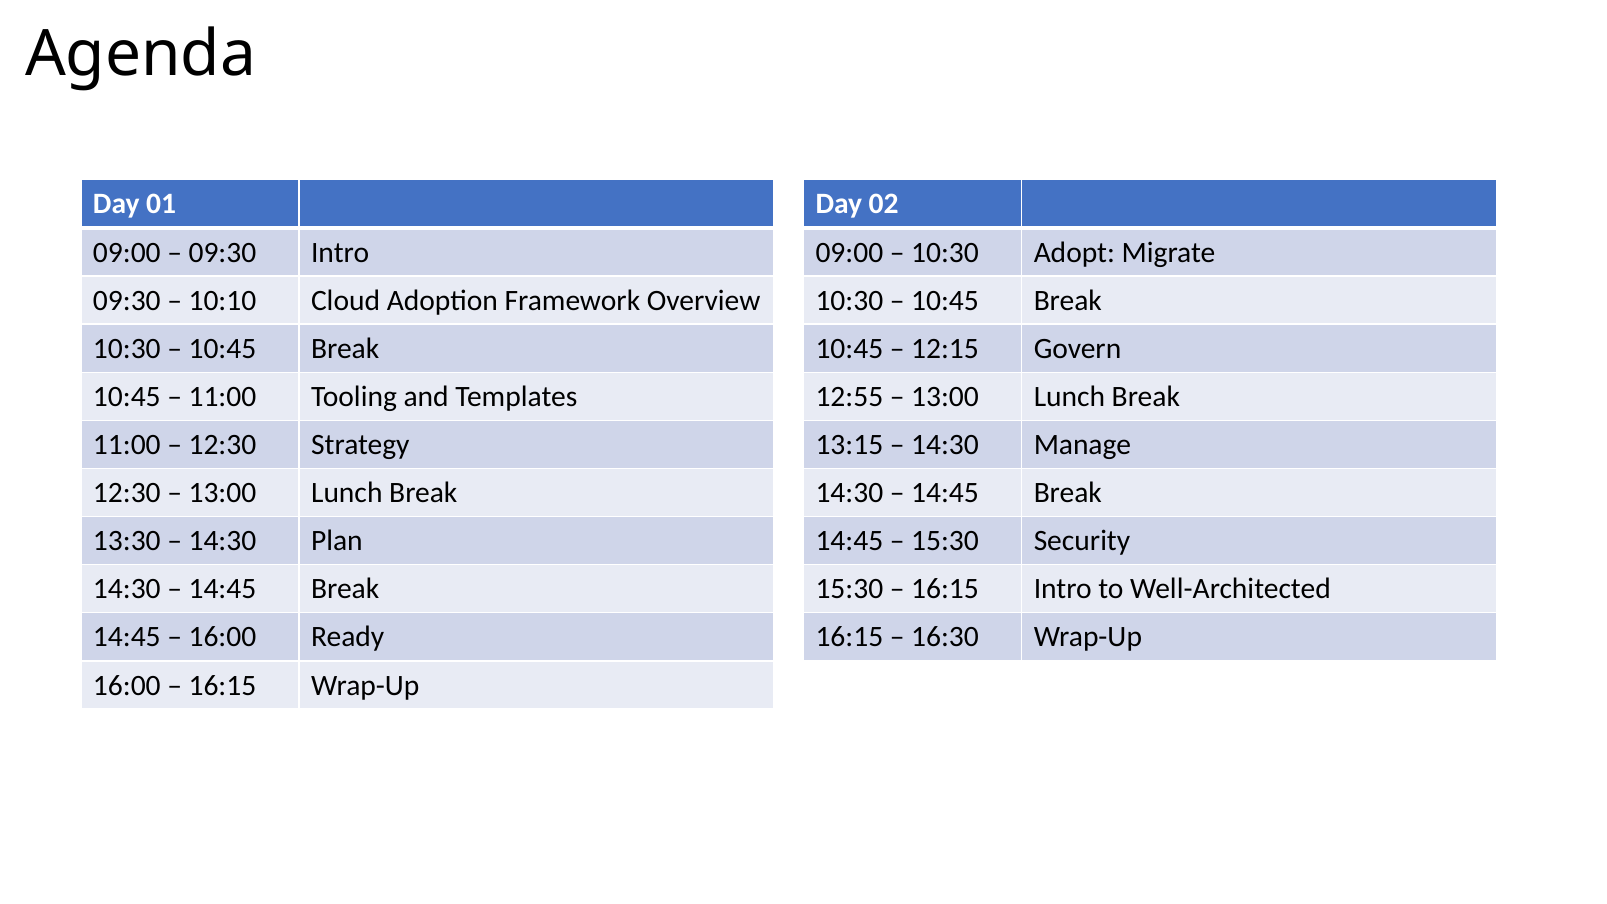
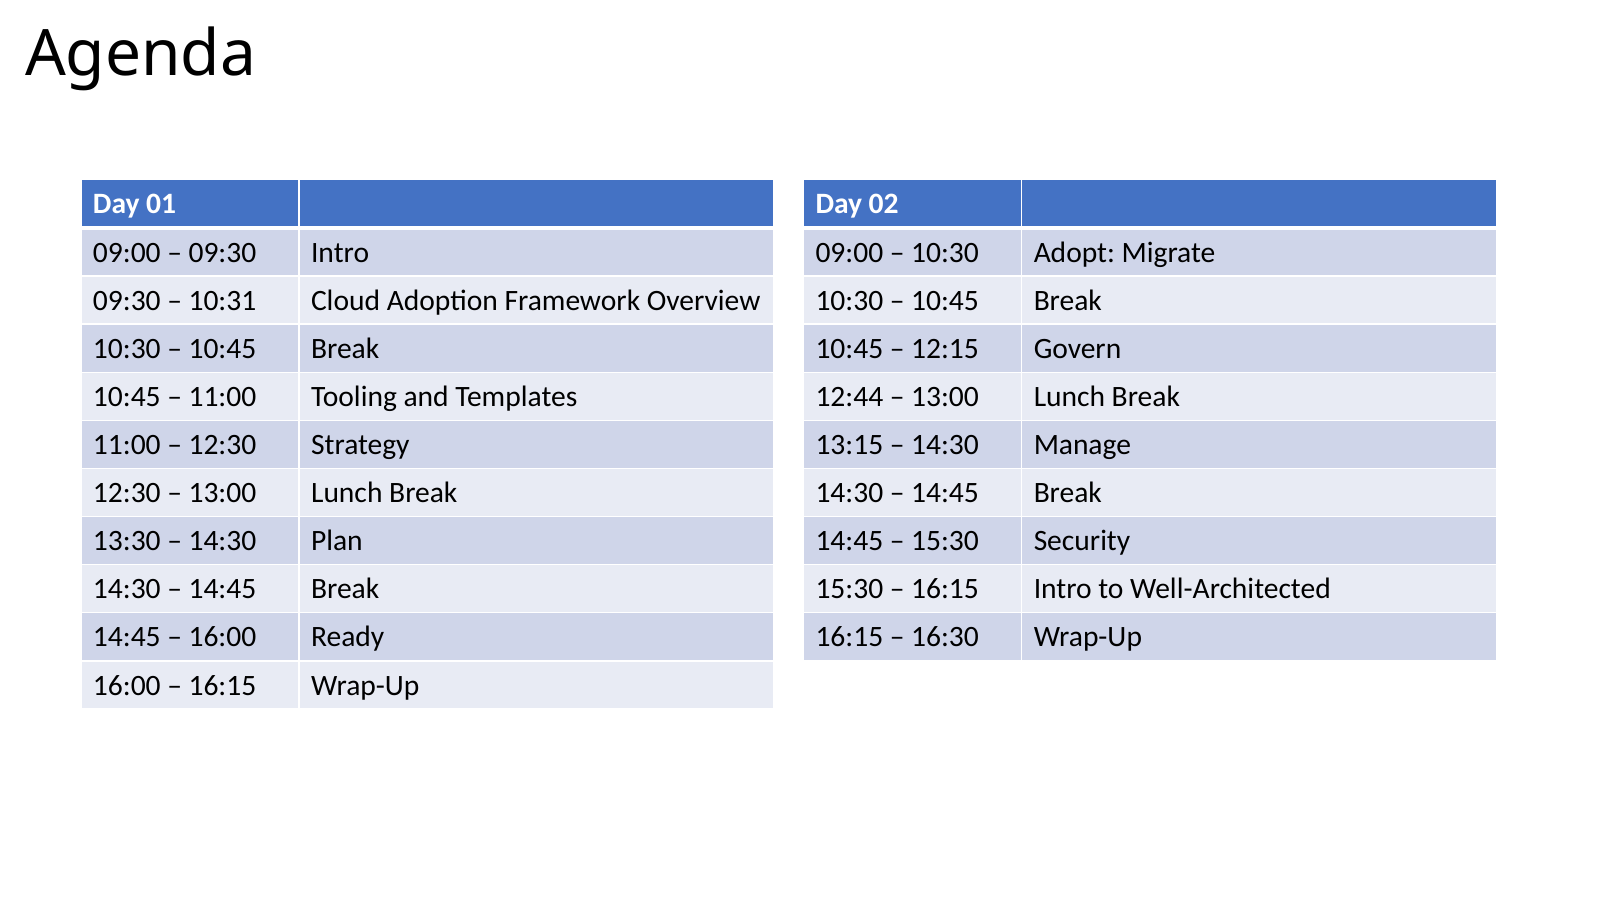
10:10: 10:10 -> 10:31
12:55: 12:55 -> 12:44
